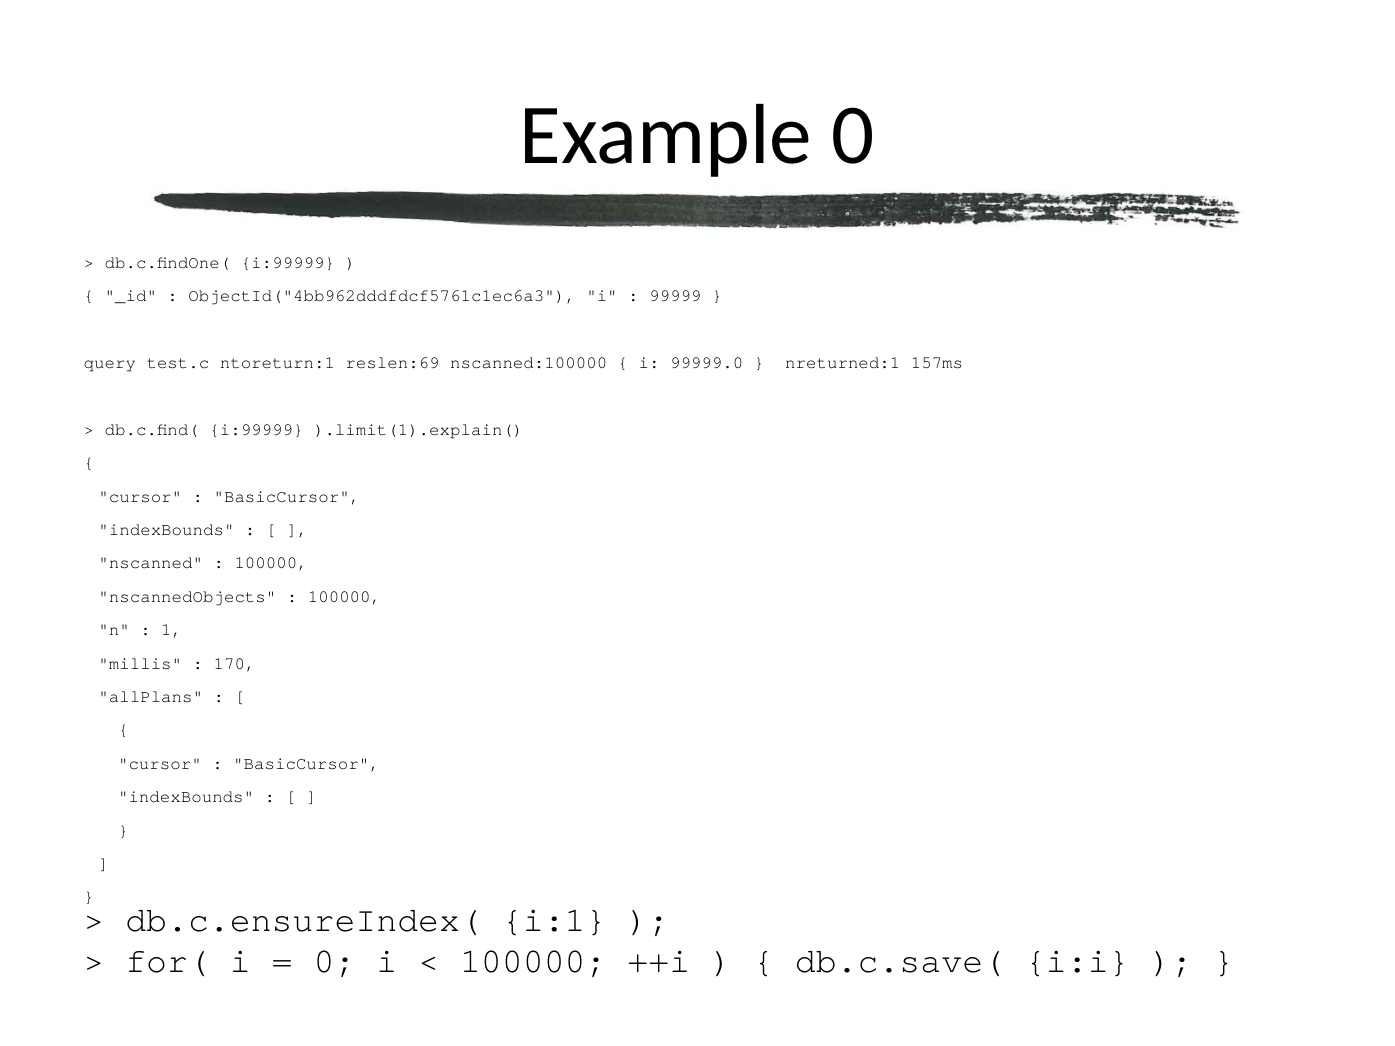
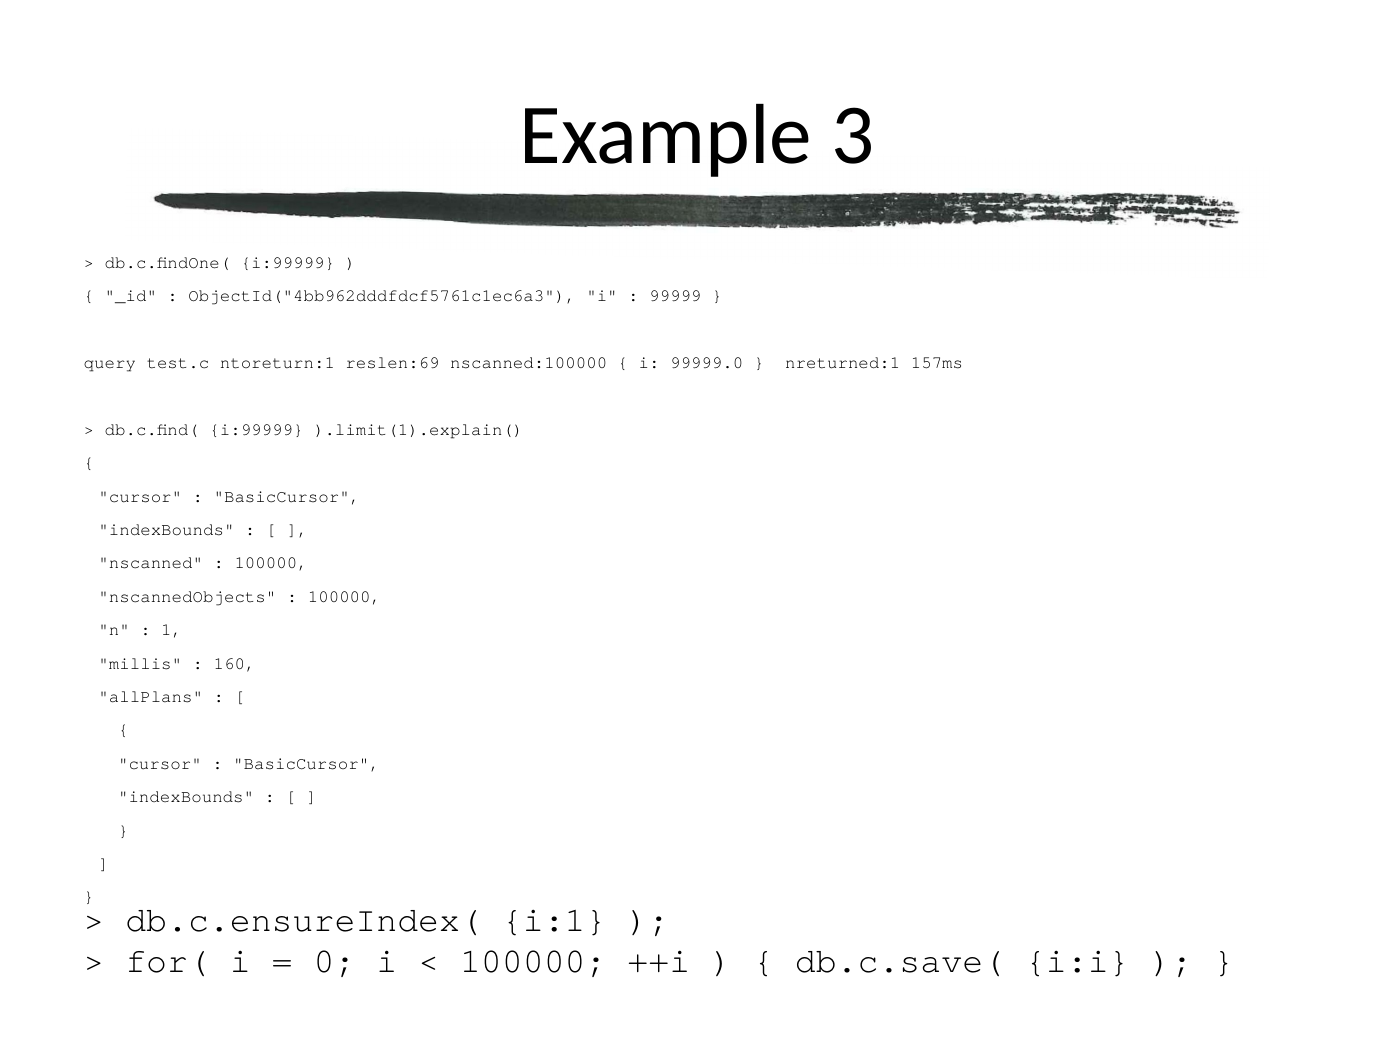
Example 0: 0 -> 3
170: 170 -> 160
